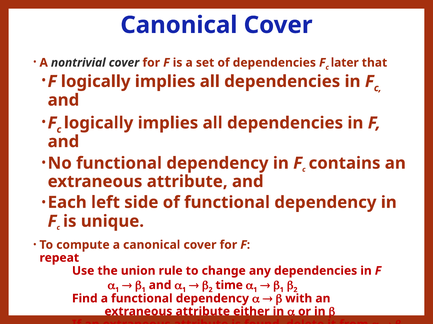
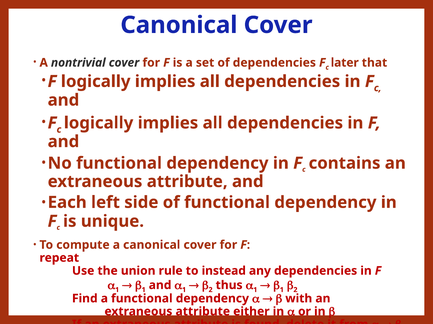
to change: change -> instead
time: time -> thus
